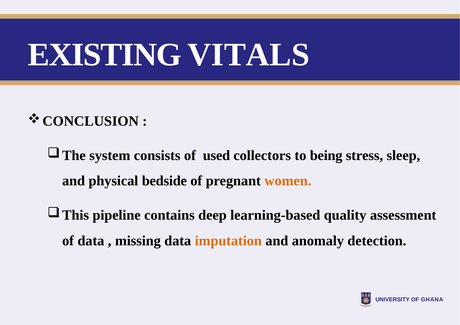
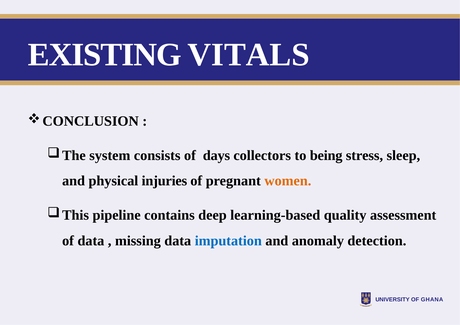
used: used -> days
bedside: bedside -> injuries
imputation colour: orange -> blue
